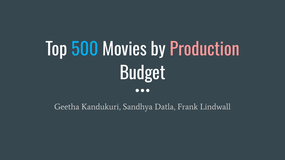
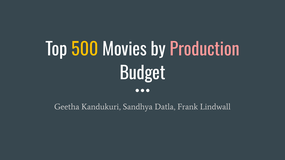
500 colour: light blue -> yellow
